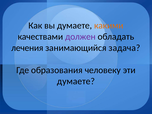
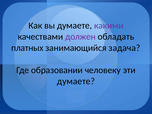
какими colour: orange -> purple
лечения: лечения -> платных
образования: образования -> образовании
